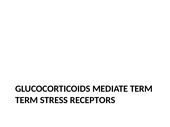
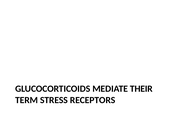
MEDIATE TERM: TERM -> THEIR
